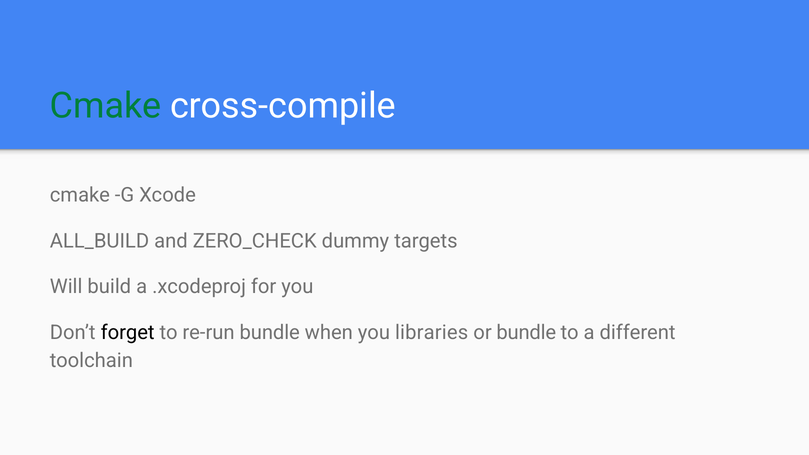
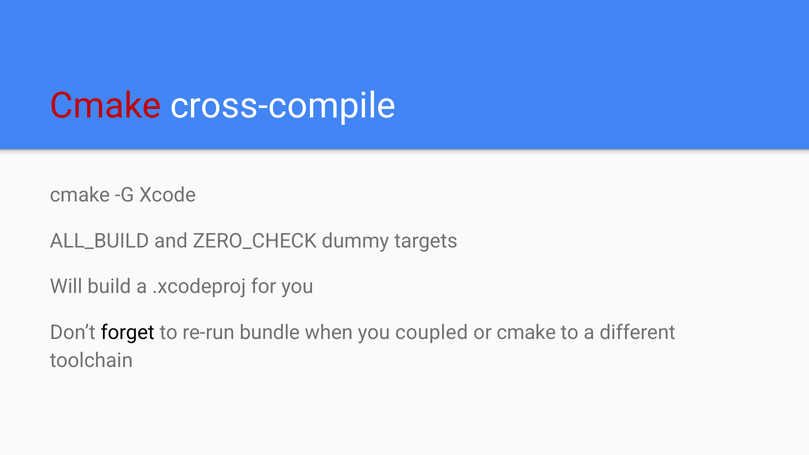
Cmake at (106, 106) colour: green -> red
libraries: libraries -> coupled
or bundle: bundle -> cmake
